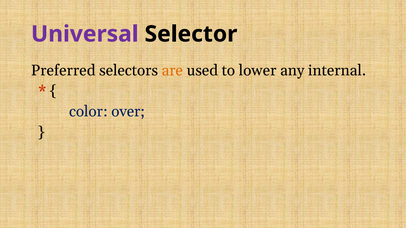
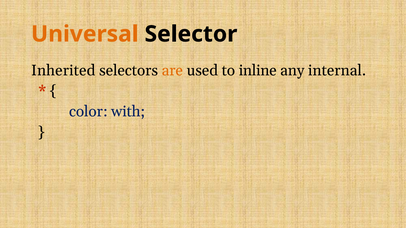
Universal colour: purple -> orange
Preferred: Preferred -> Inherited
lower: lower -> inline
over: over -> with
